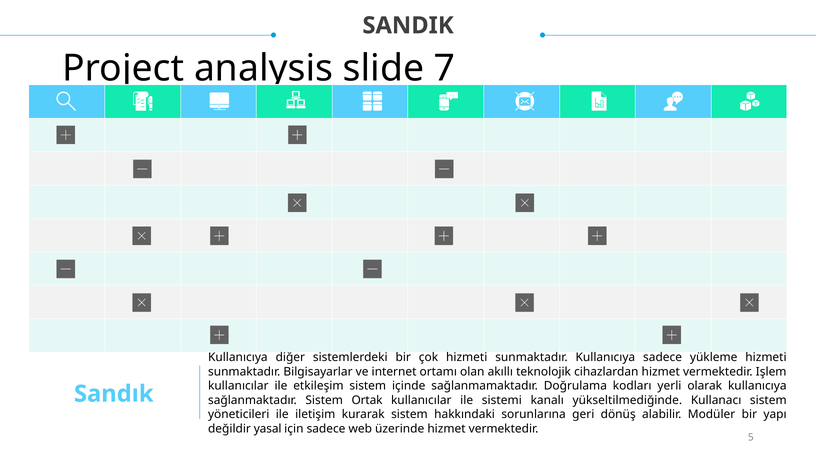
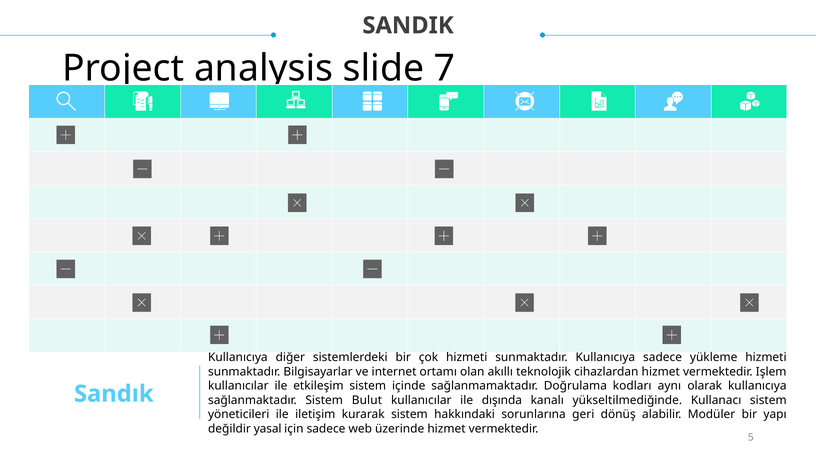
yerli: yerli -> aynı
Ortak: Ortak -> Bulut
sistemi: sistemi -> dışında
